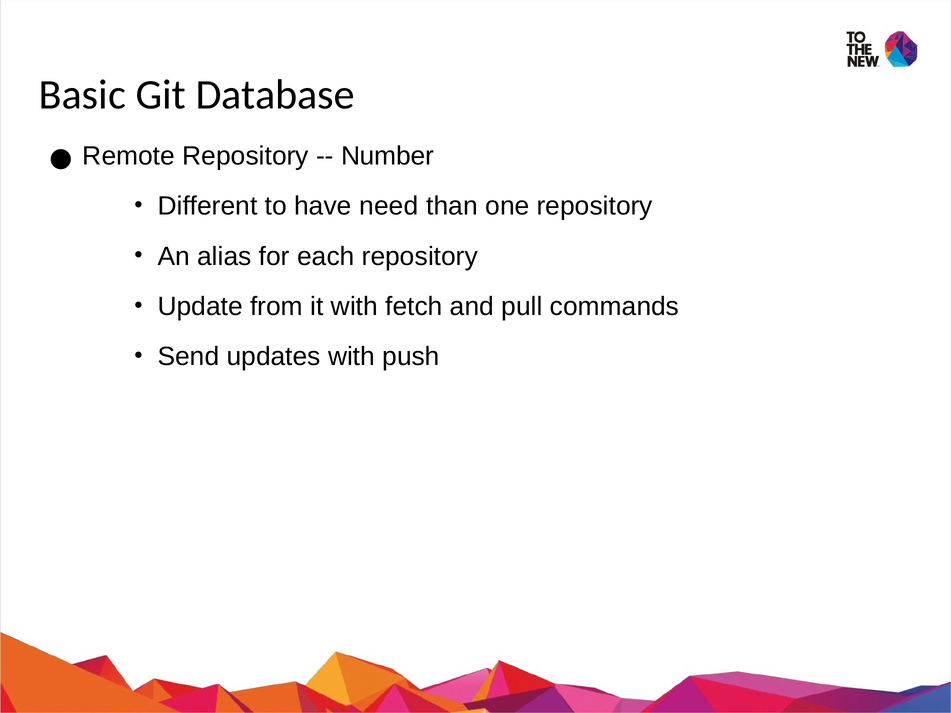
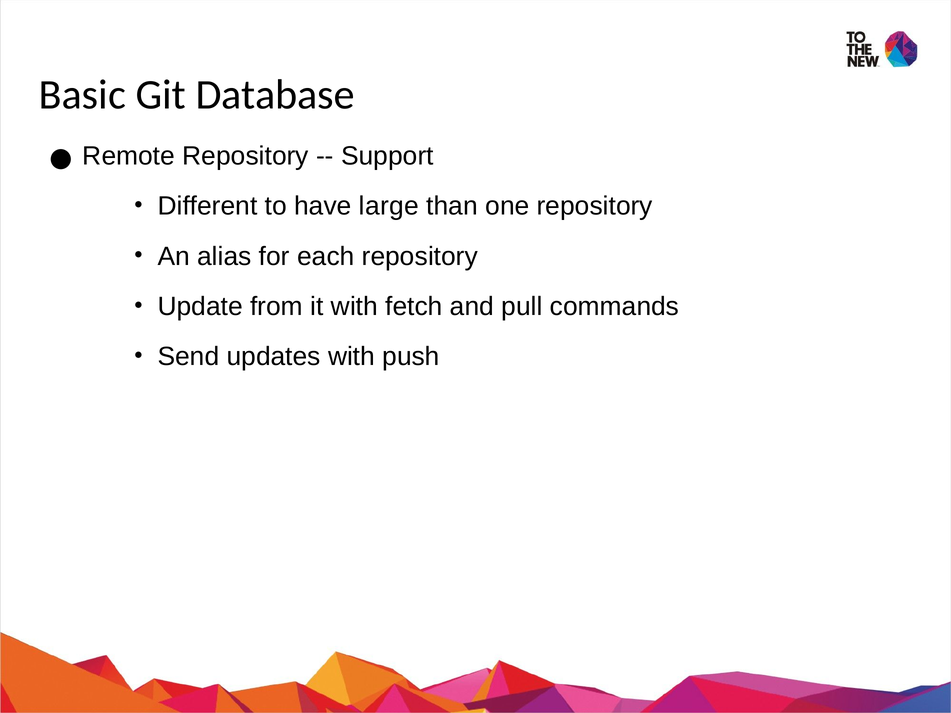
Number: Number -> Support
need: need -> large
